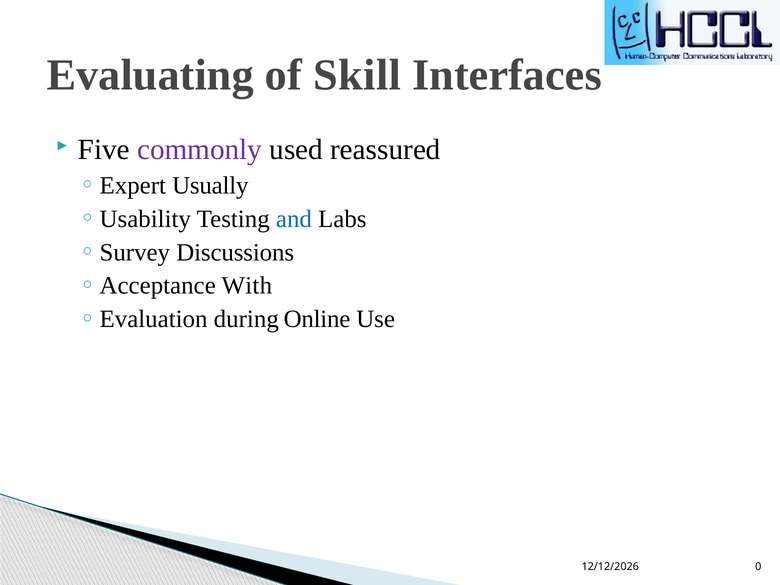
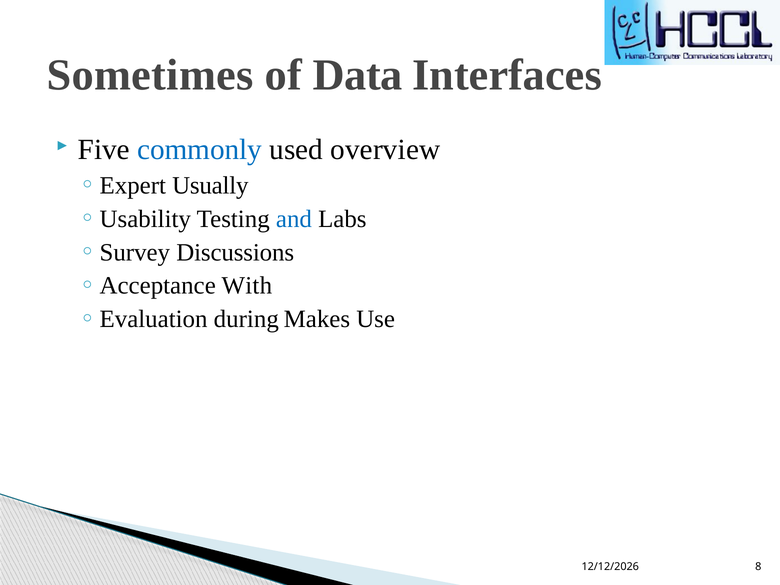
Evaluating: Evaluating -> Sometimes
Skill: Skill -> Data
commonly colour: purple -> blue
reassured: reassured -> overview
Online: Online -> Makes
0: 0 -> 8
